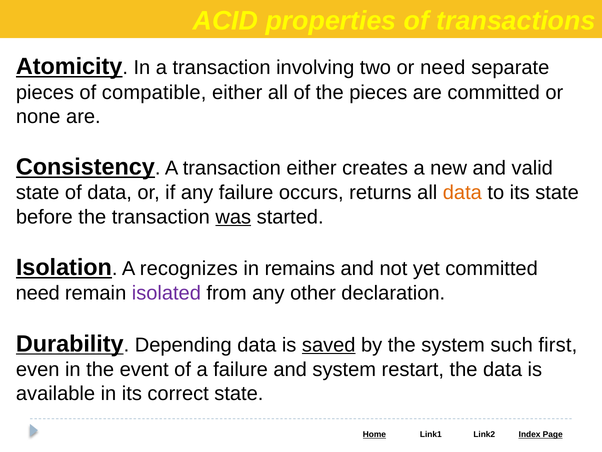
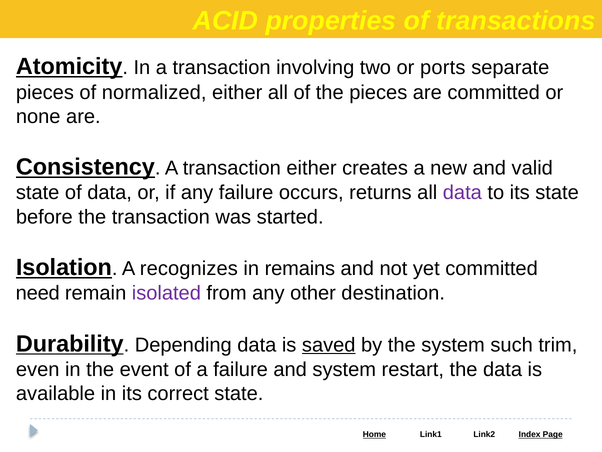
or need: need -> ports
compatible: compatible -> normalized
data at (462, 193) colour: orange -> purple
was underline: present -> none
declaration: declaration -> destination
first: first -> trim
